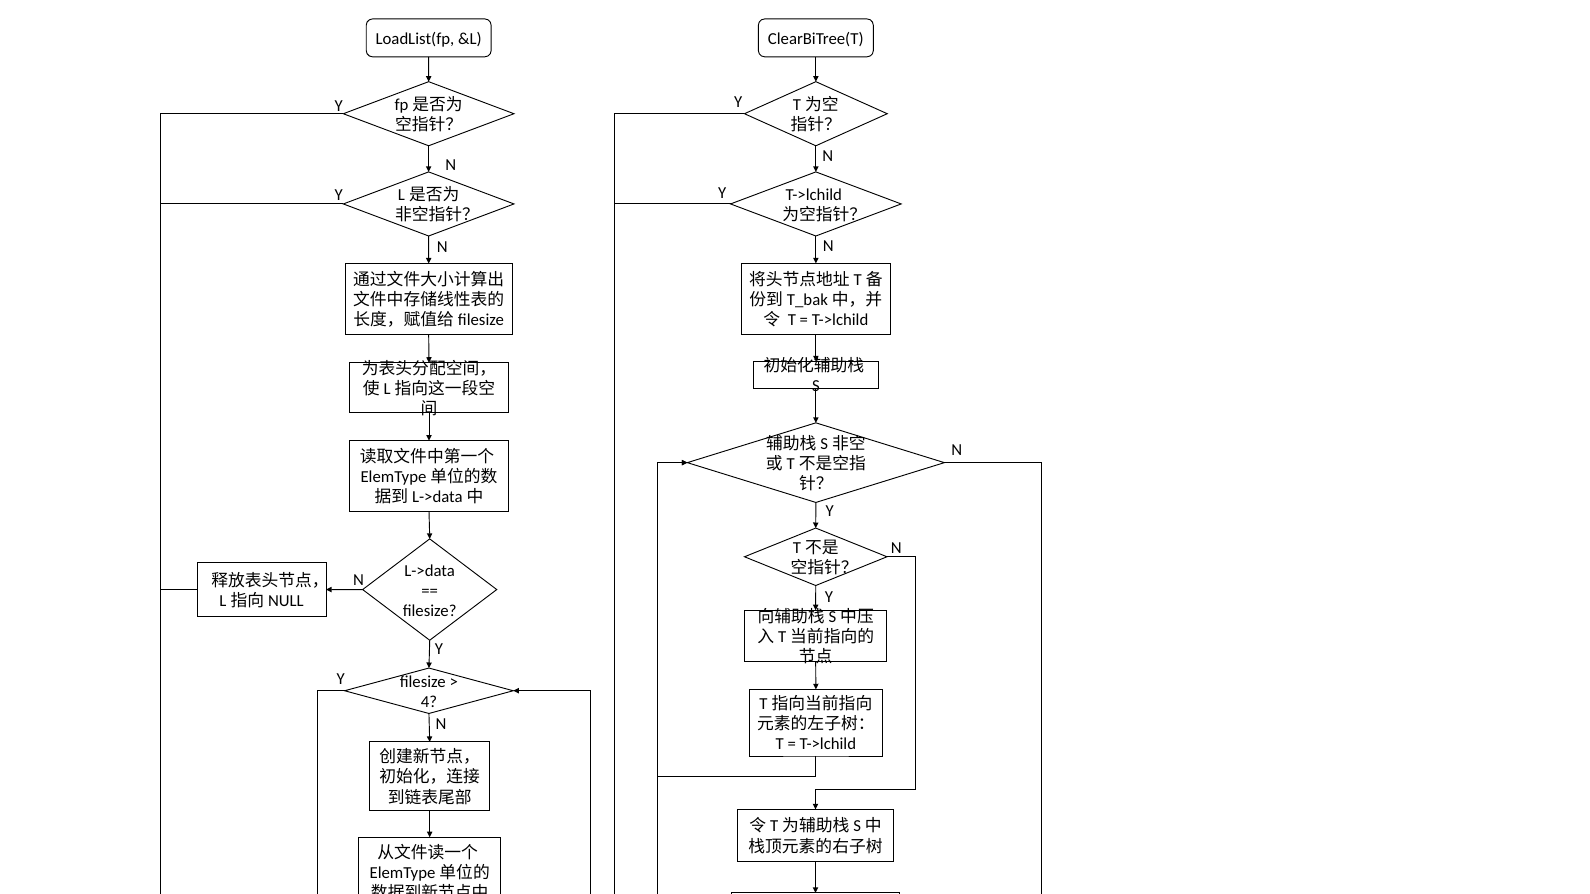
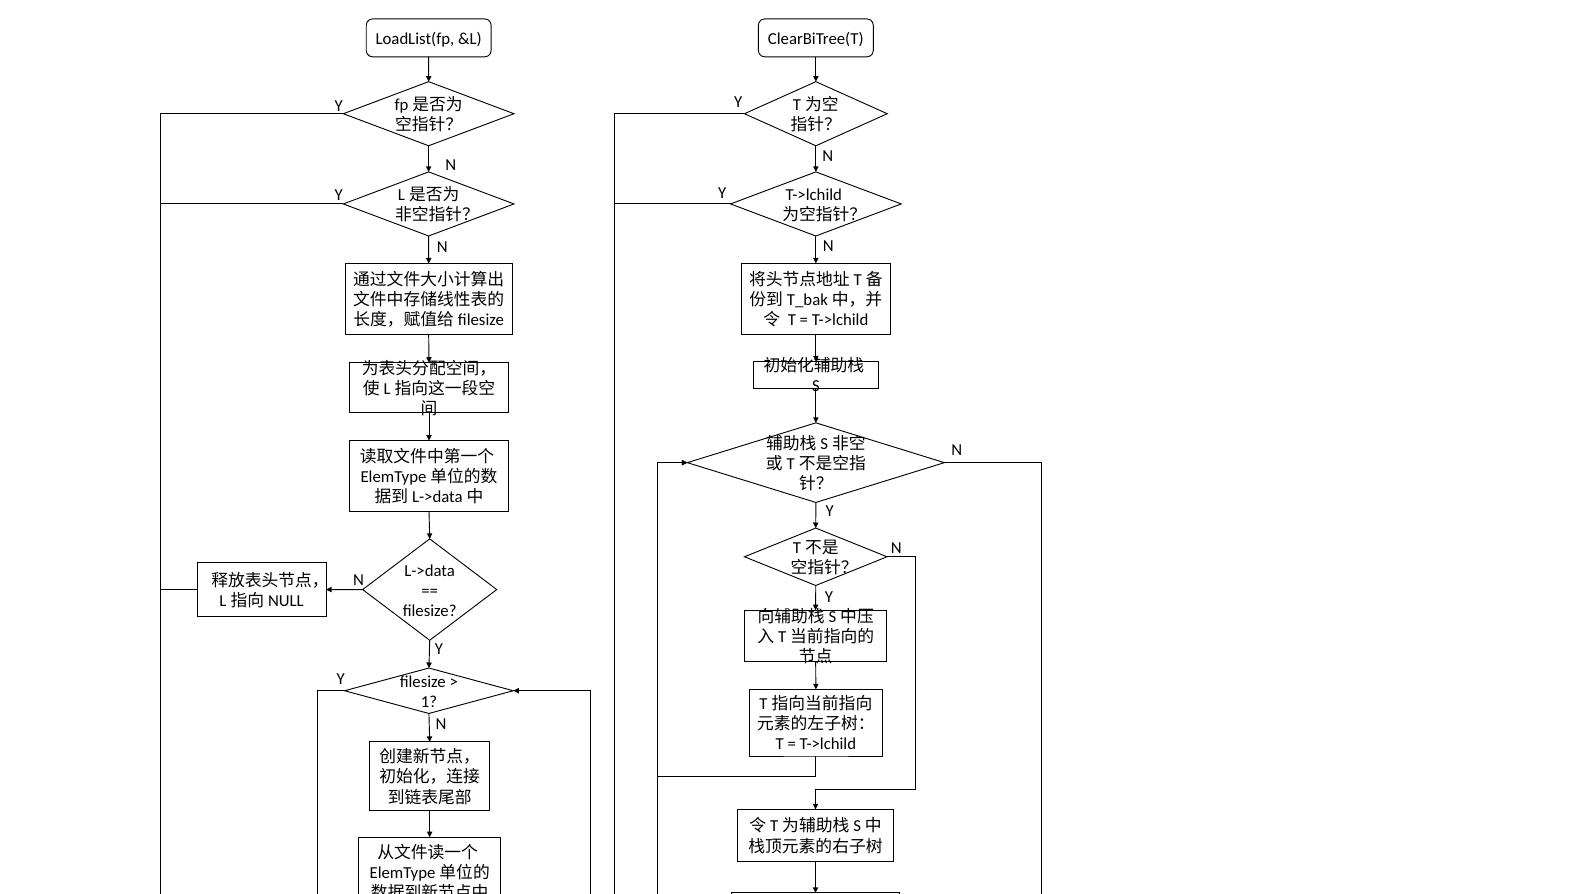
4: 4 -> 1
